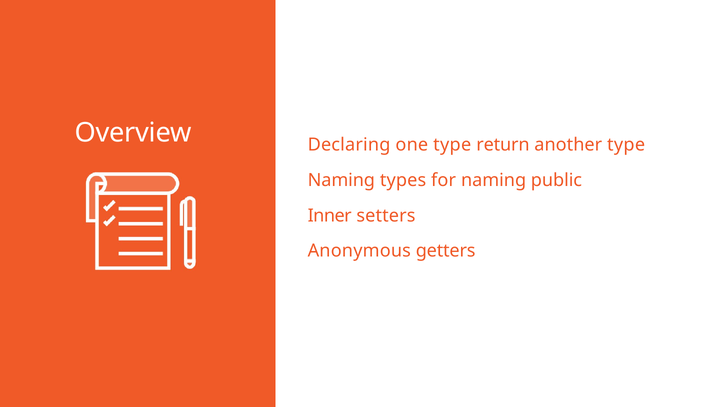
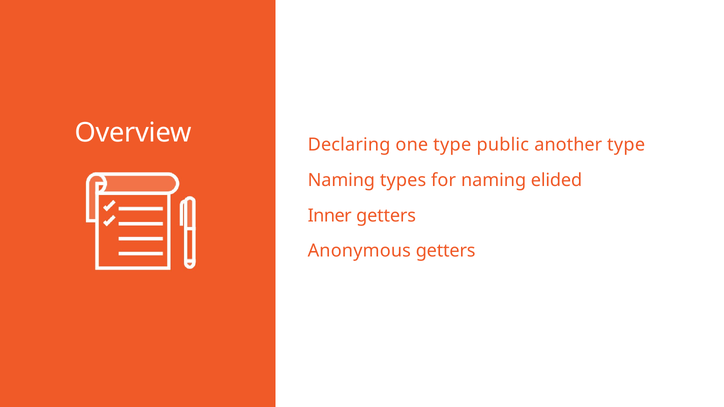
return: return -> public
public: public -> elided
Inner setters: setters -> getters
